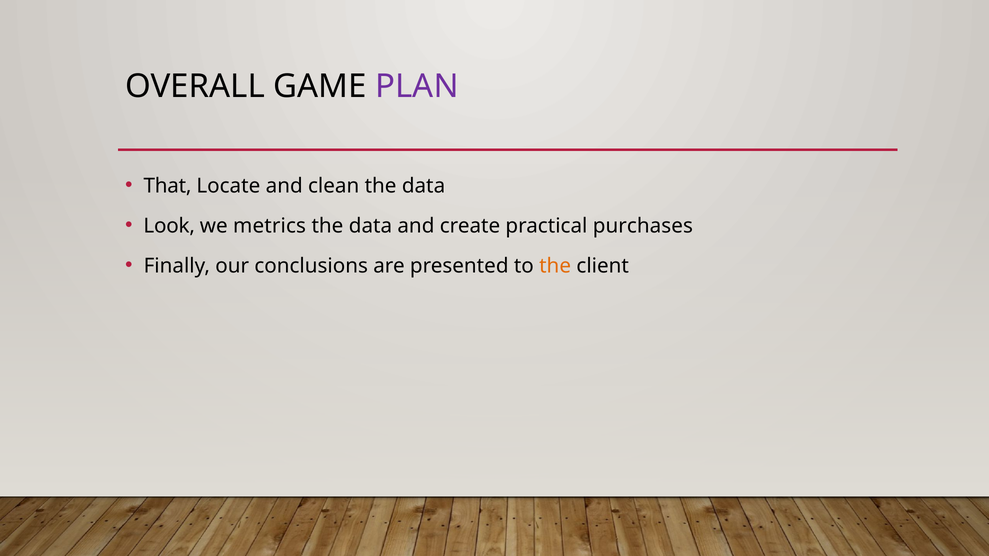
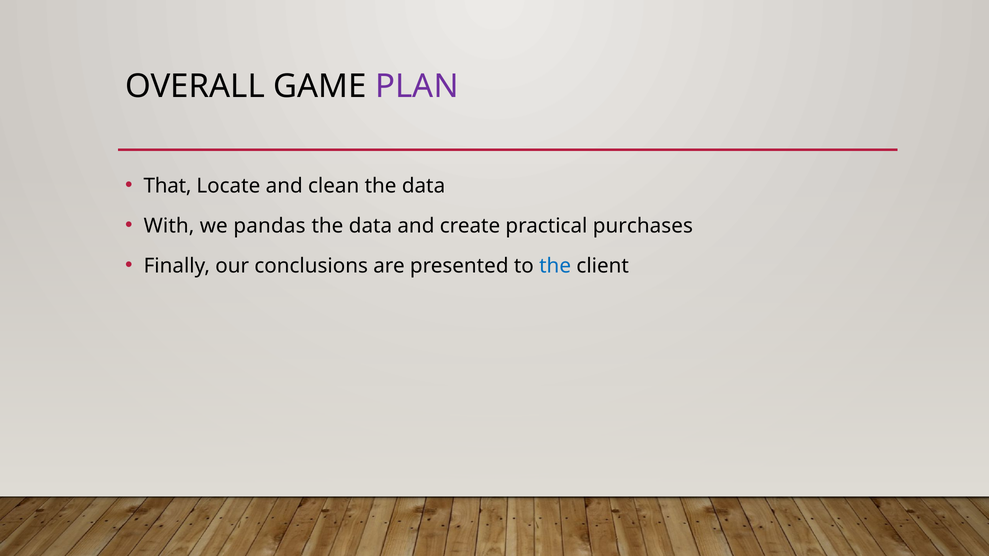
Look: Look -> With
metrics: metrics -> pandas
the at (555, 266) colour: orange -> blue
